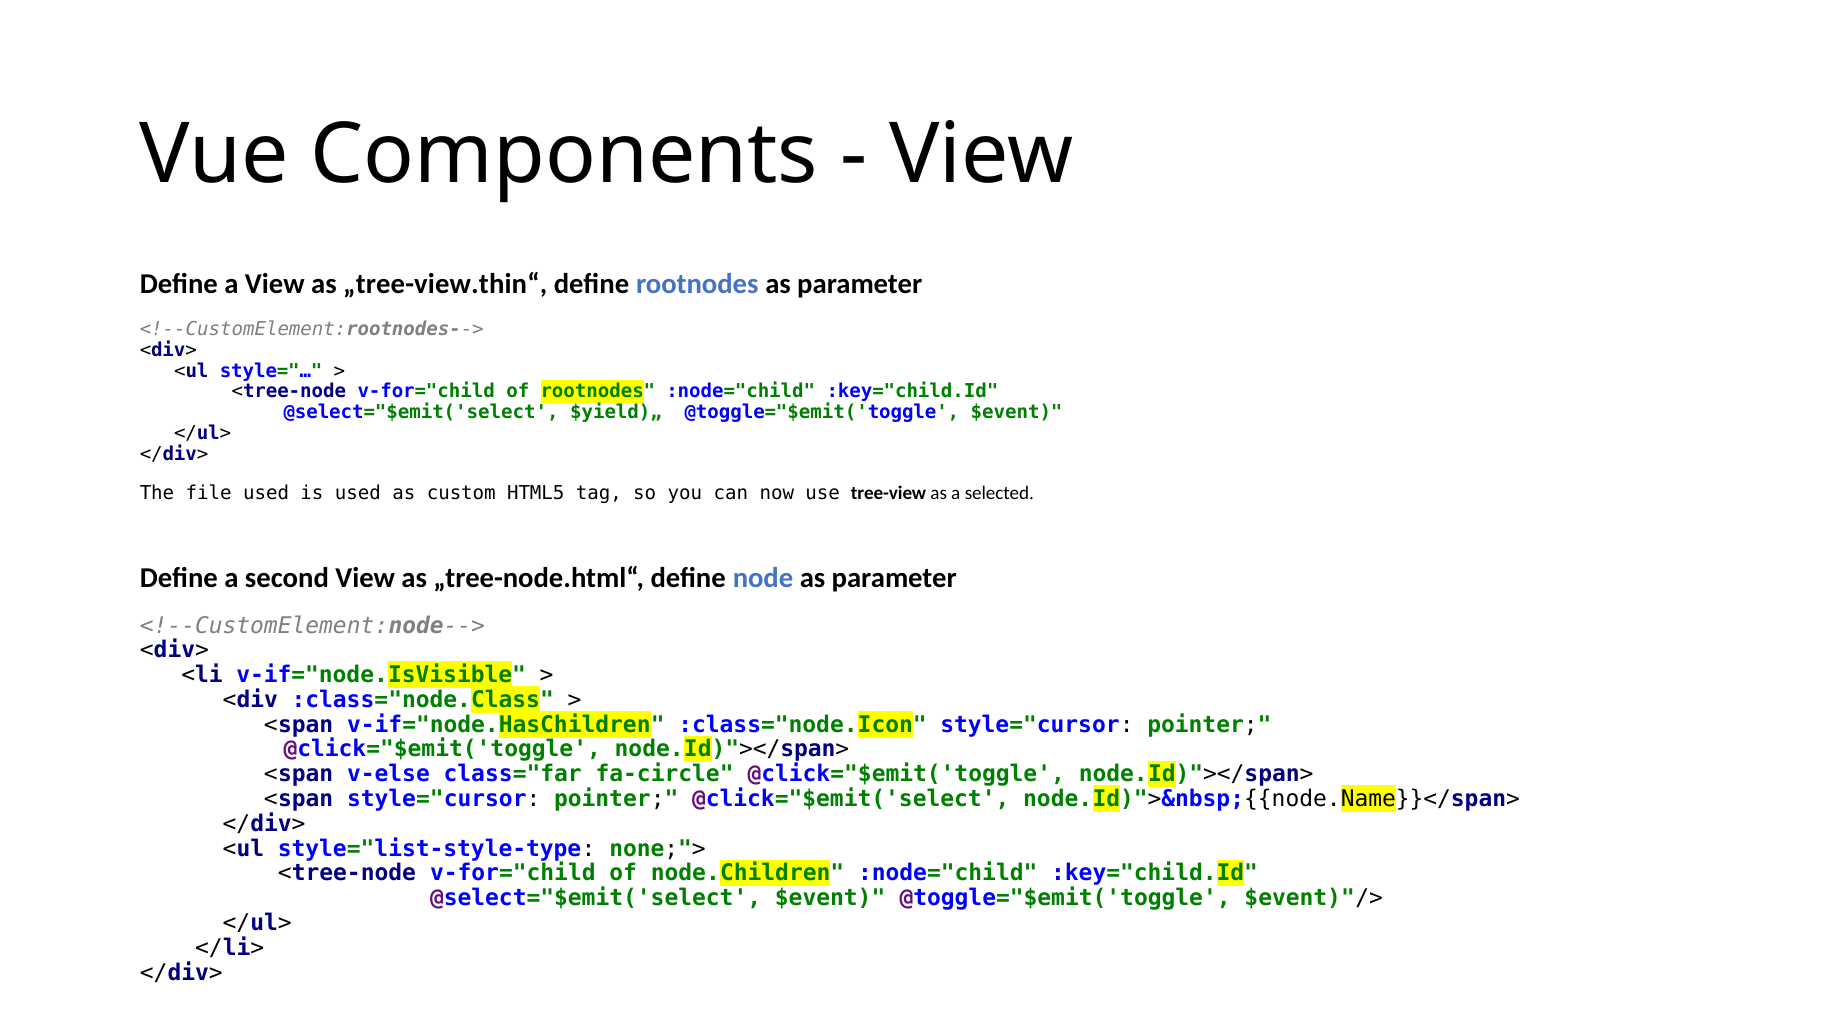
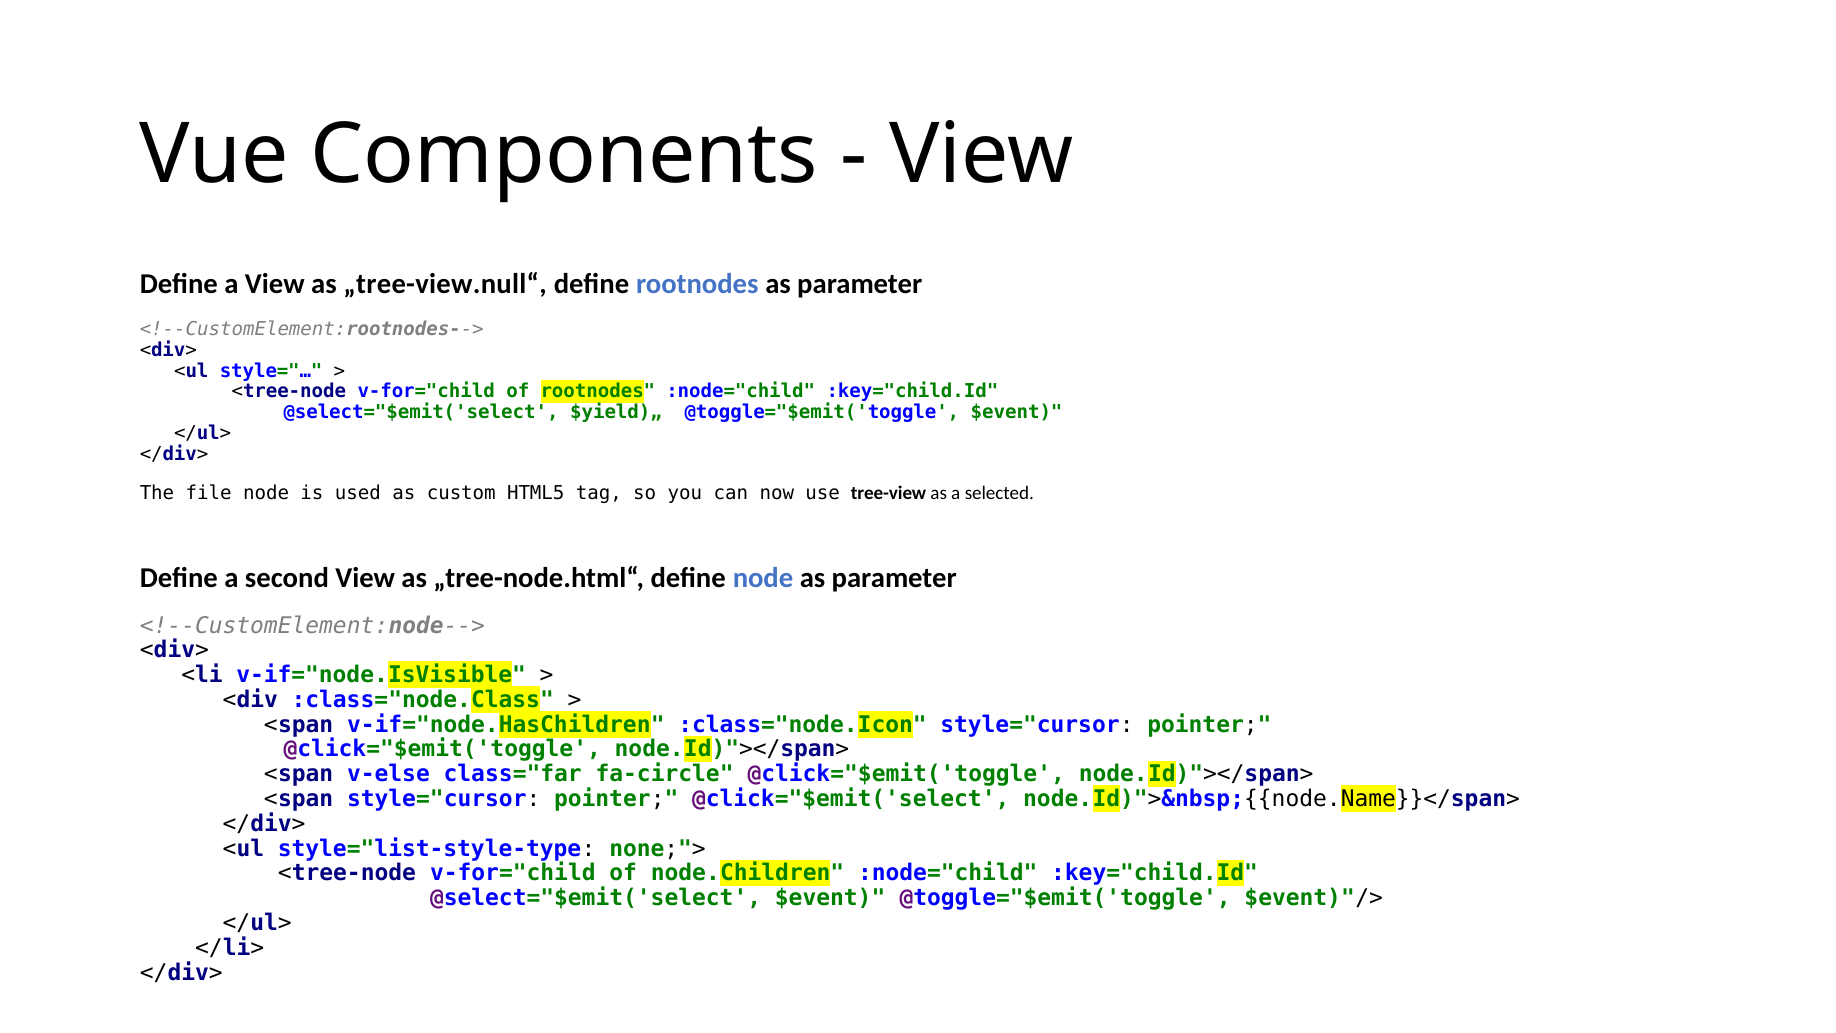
„tree-view.thin“: „tree-view.thin“ -> „tree-view.null“
file used: used -> node
